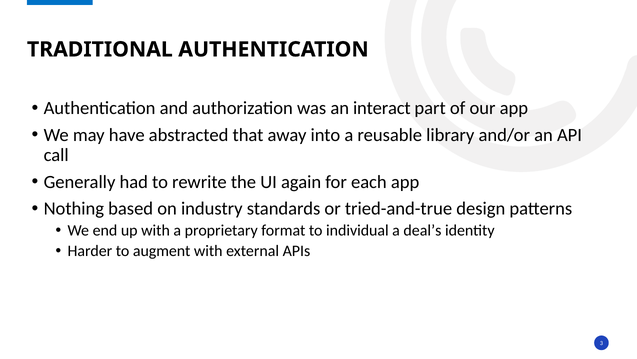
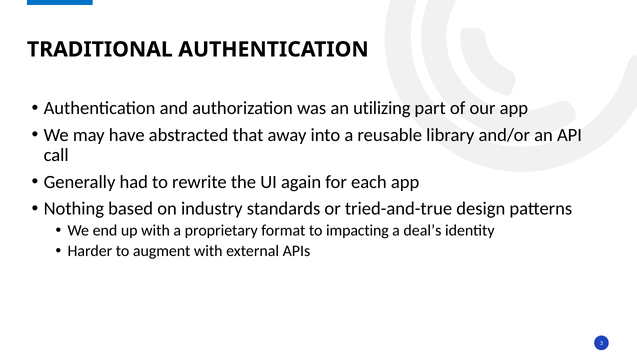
interact: interact -> utilizing
individual: individual -> impacting
